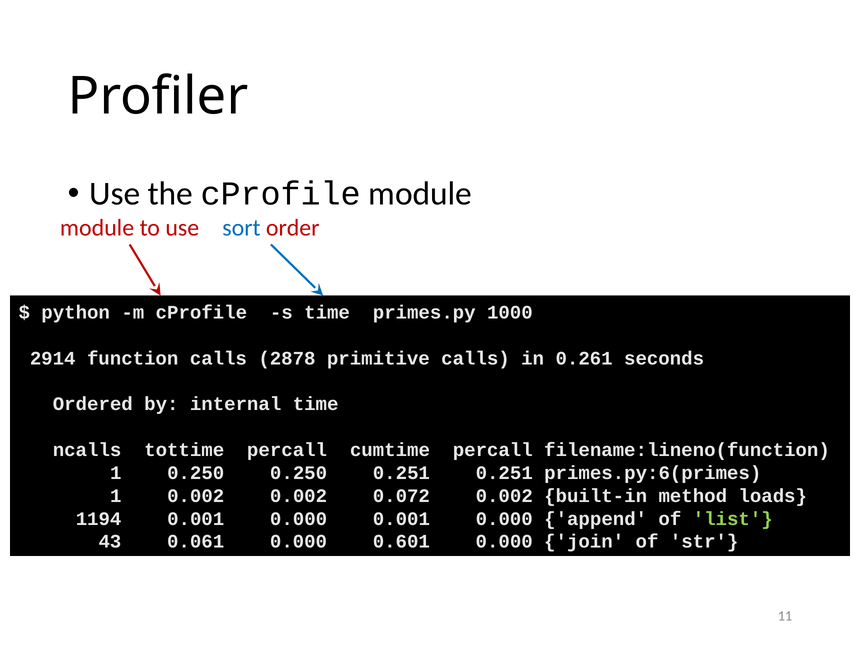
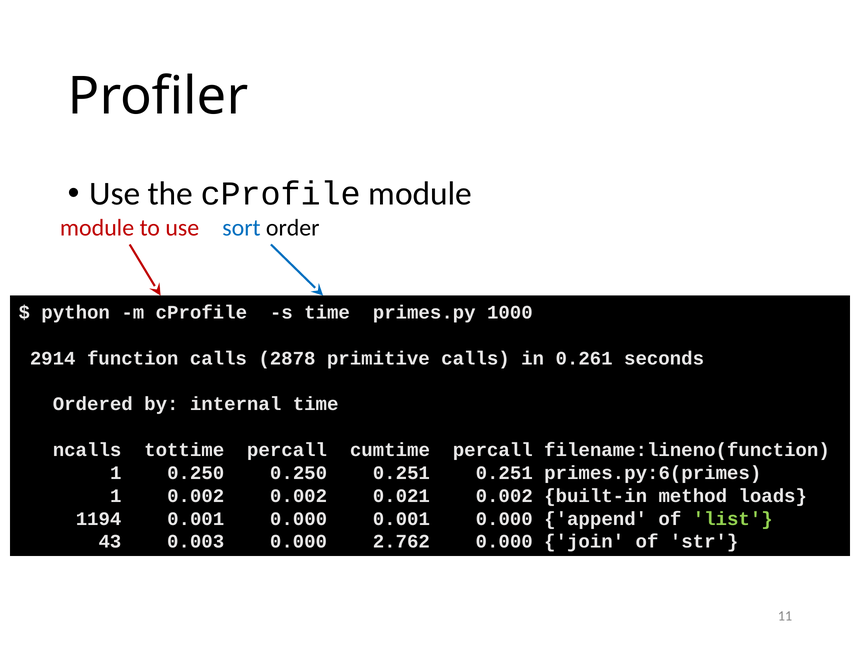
order colour: red -> black
0.072: 0.072 -> 0.021
0.061: 0.061 -> 0.003
0.601: 0.601 -> 2.762
